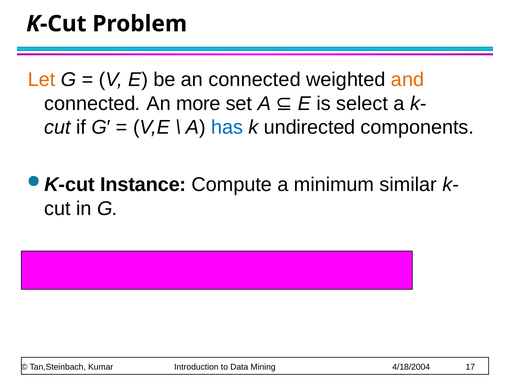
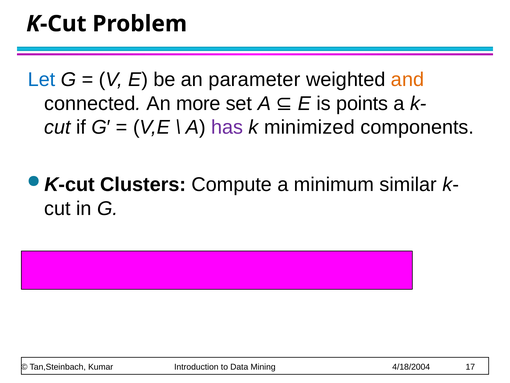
Let colour: orange -> blue
an connected: connected -> parameter
select: select -> points
has colour: blue -> purple
undirected: undirected -> minimized
Instance: Instance -> Clusters
